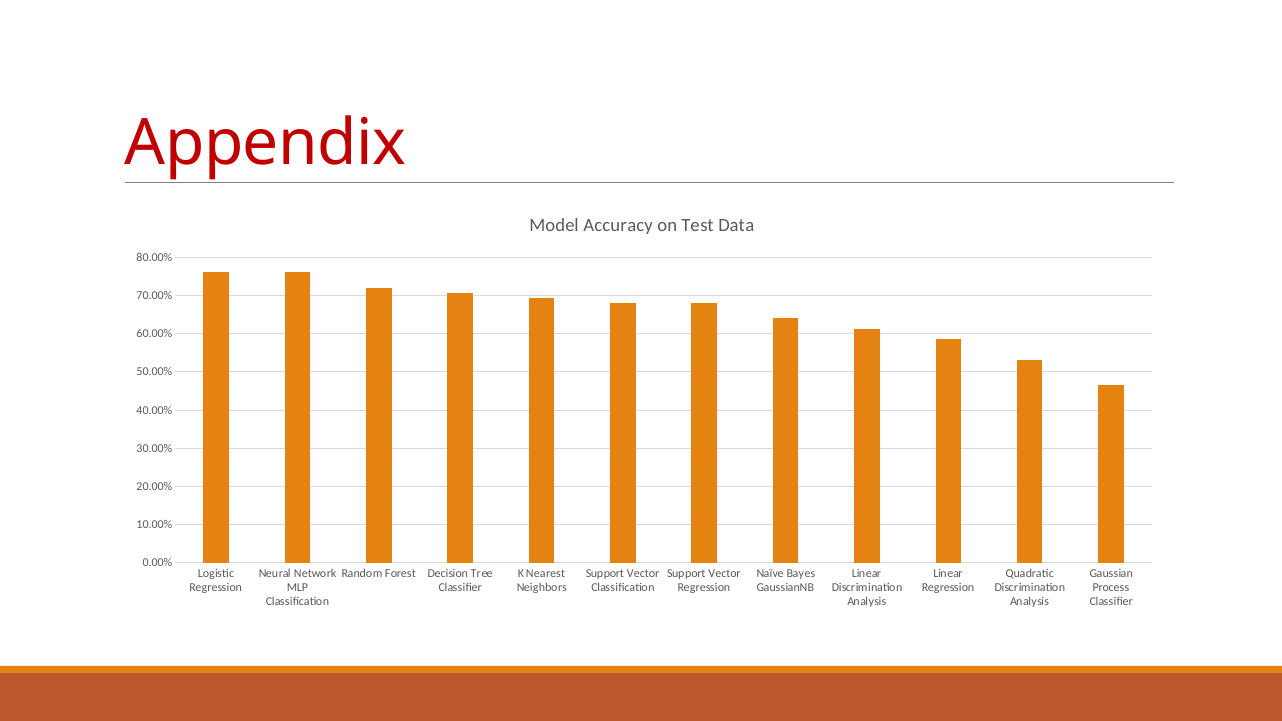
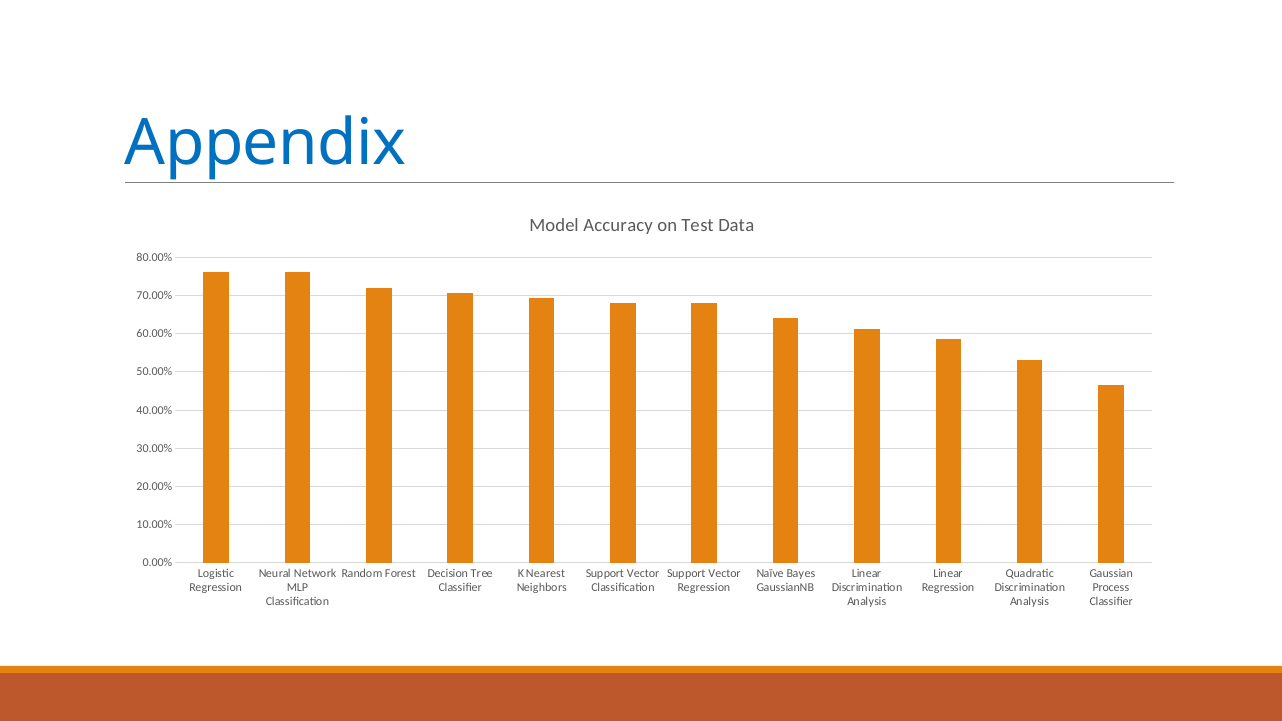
Appendix colour: red -> blue
